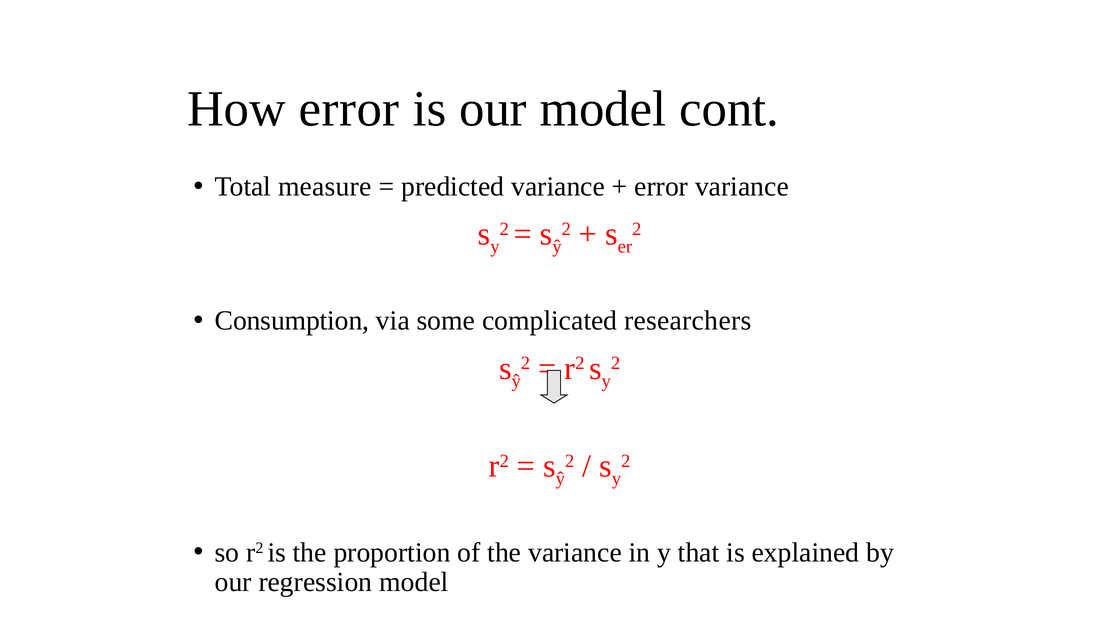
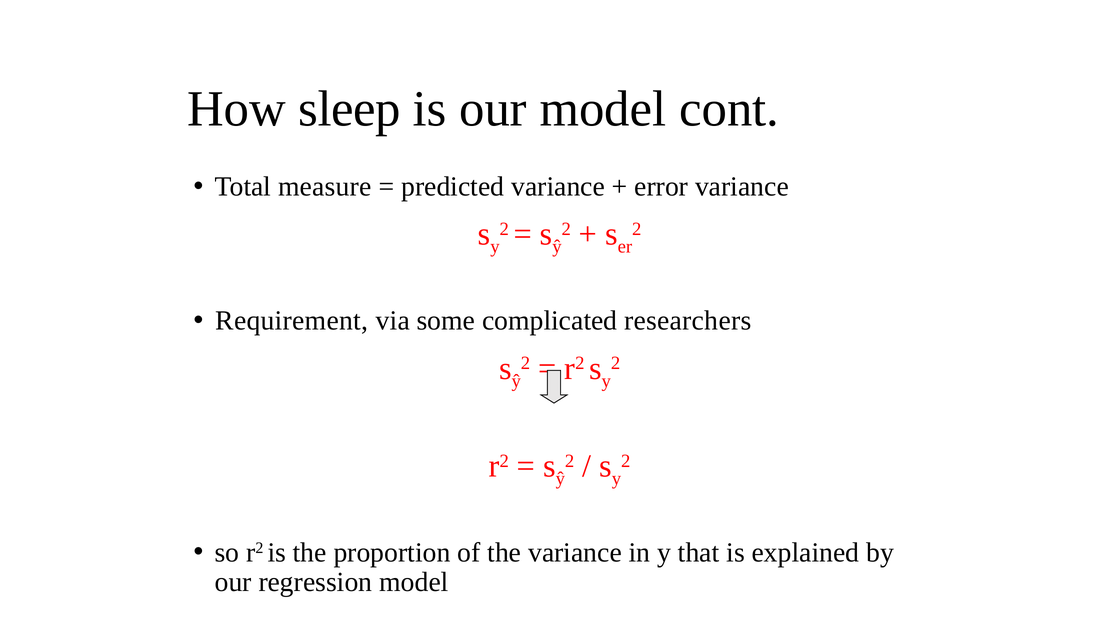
How error: error -> sleep
Consumption: Consumption -> Requirement
